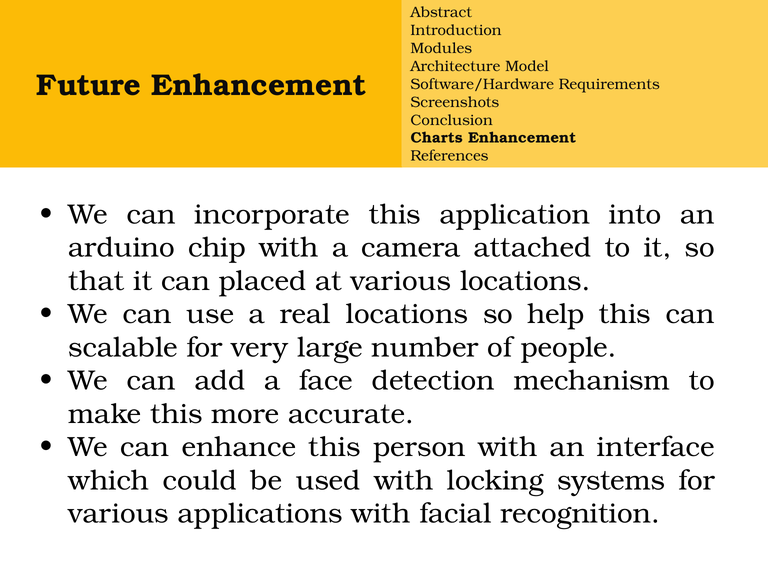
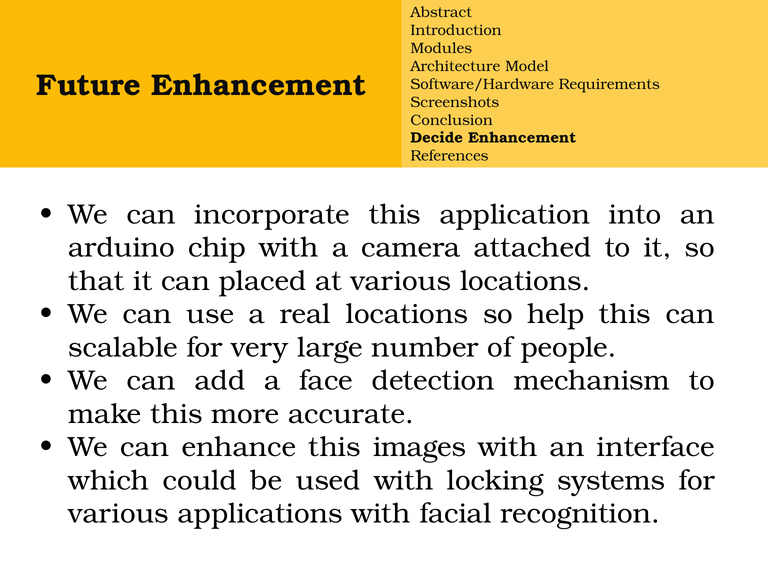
Charts: Charts -> Decide
person: person -> images
